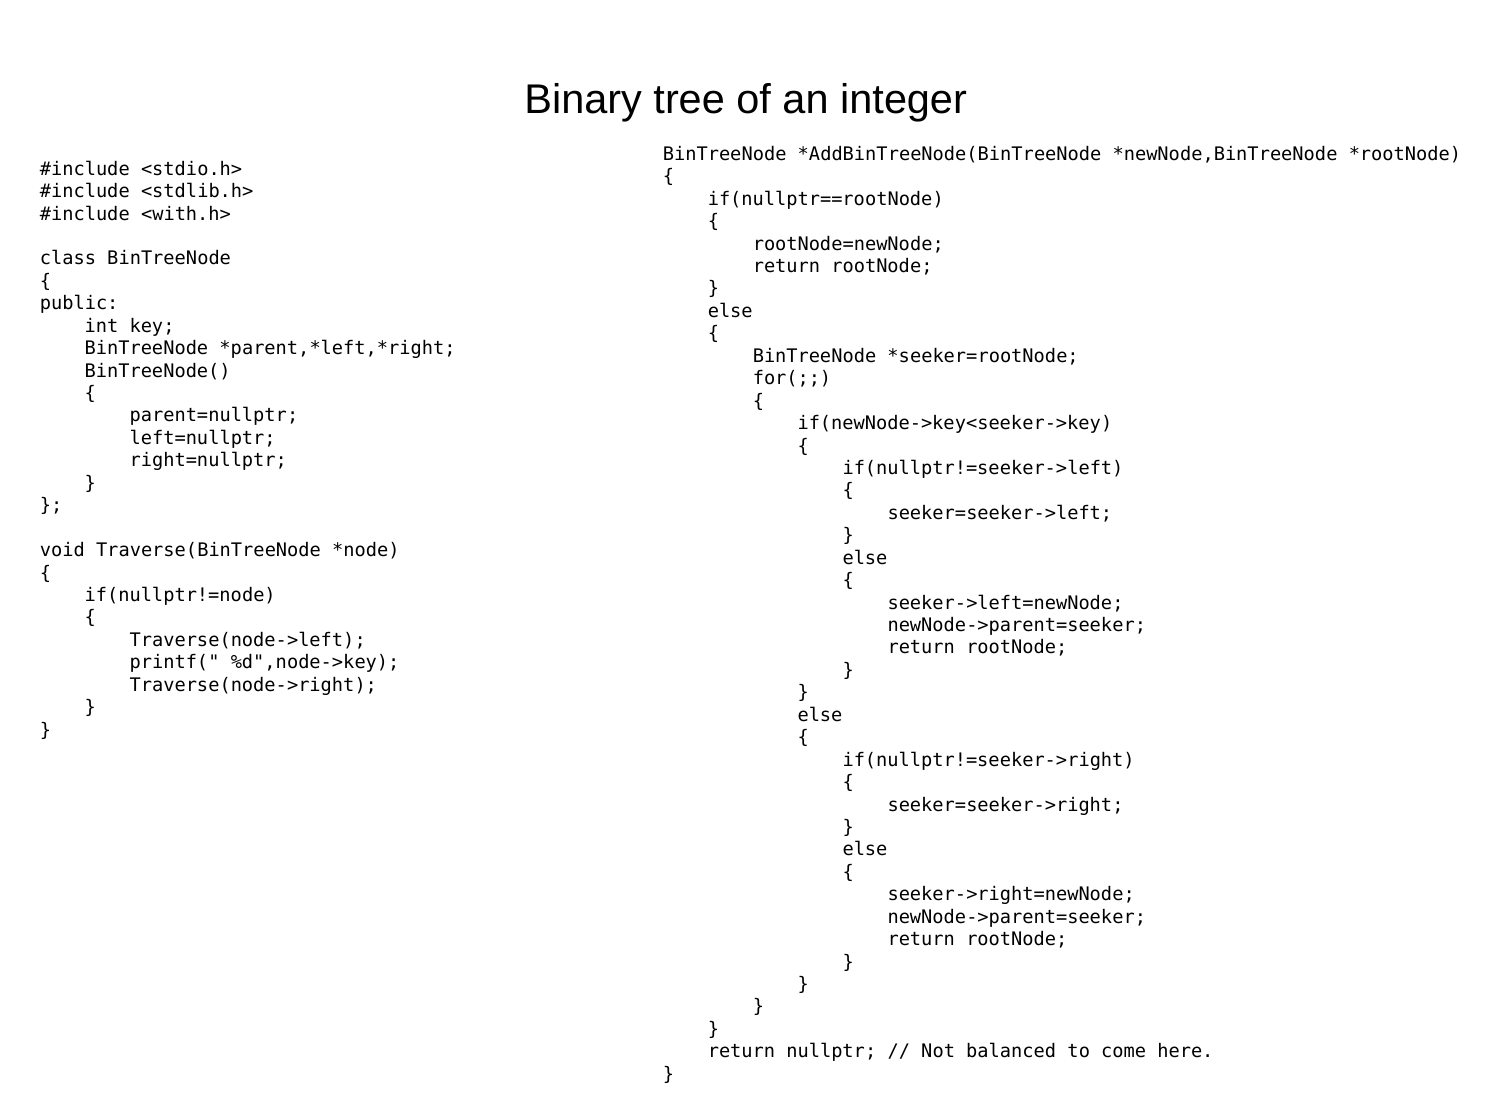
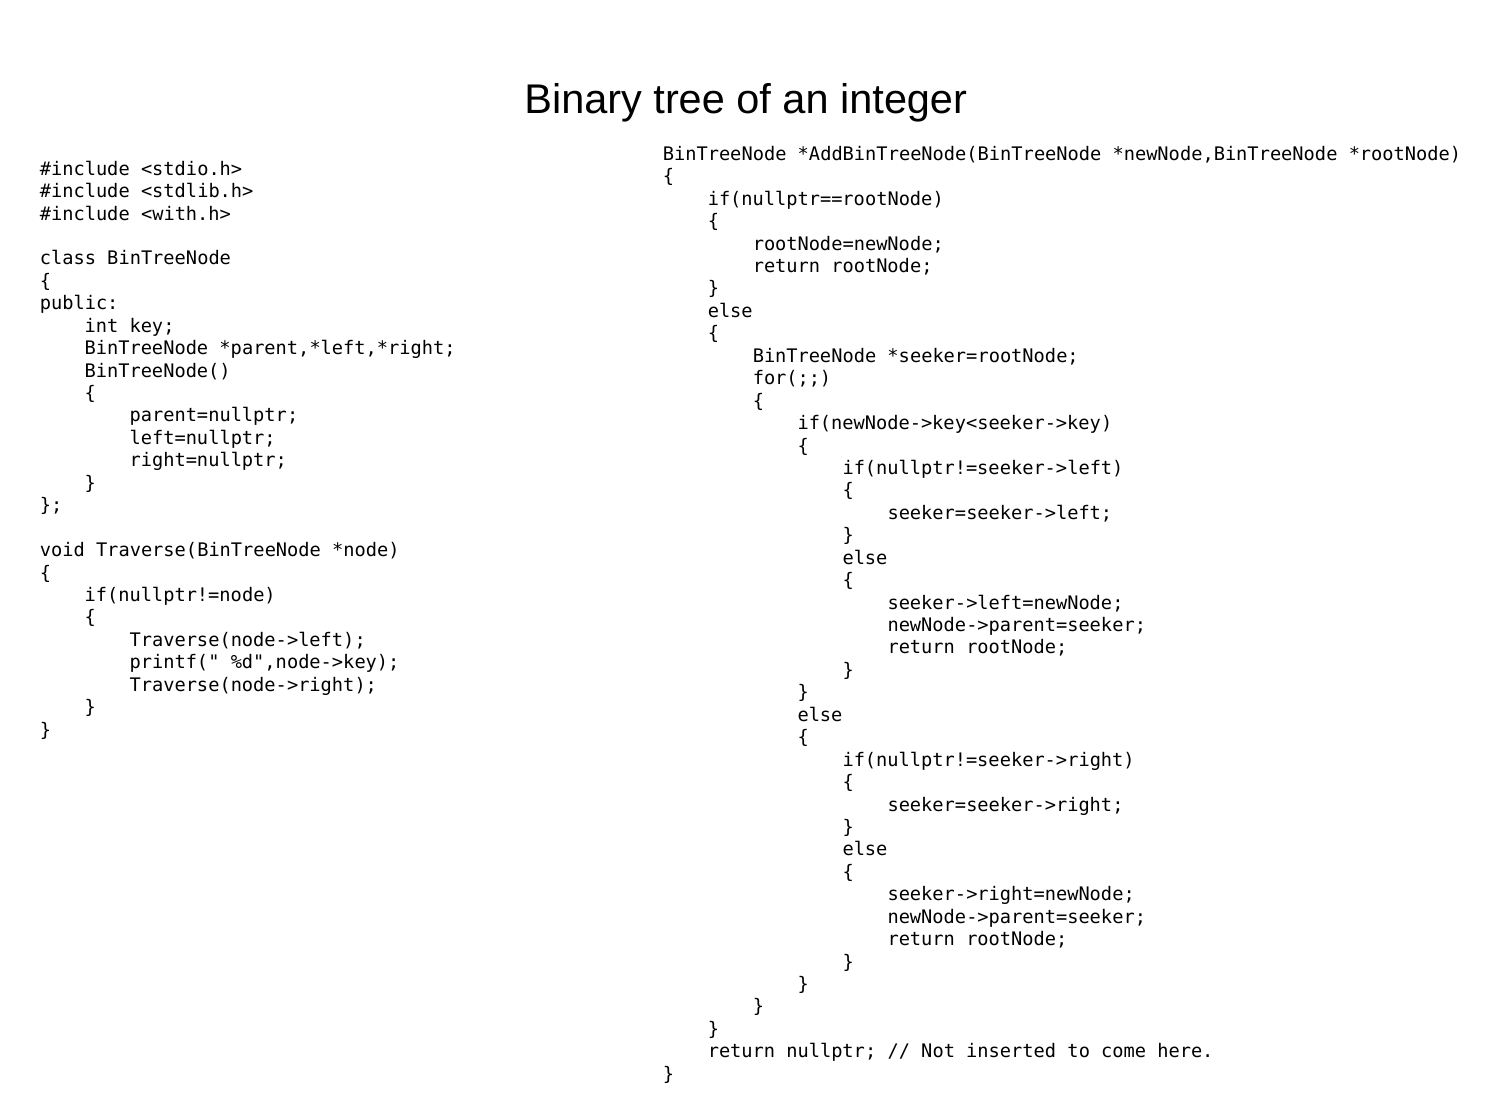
balanced: balanced -> inserted
